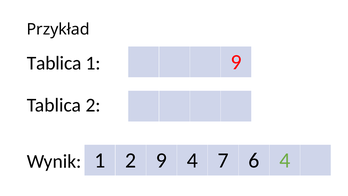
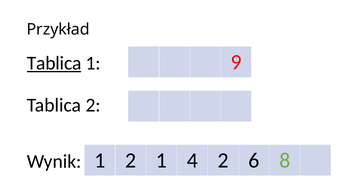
Tablica at (54, 63) underline: none -> present
1 2 9: 9 -> 1
4 7: 7 -> 2
6 4: 4 -> 8
